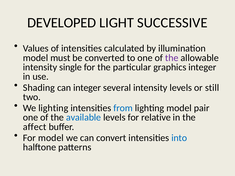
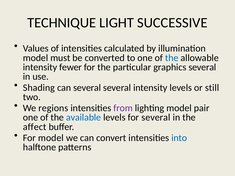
DEVELOPED: DEVELOPED -> TECHNIQUE
the at (172, 58) colour: purple -> blue
single: single -> fewer
graphics integer: integer -> several
can integer: integer -> several
We lighting: lighting -> regions
from colour: blue -> purple
for relative: relative -> several
